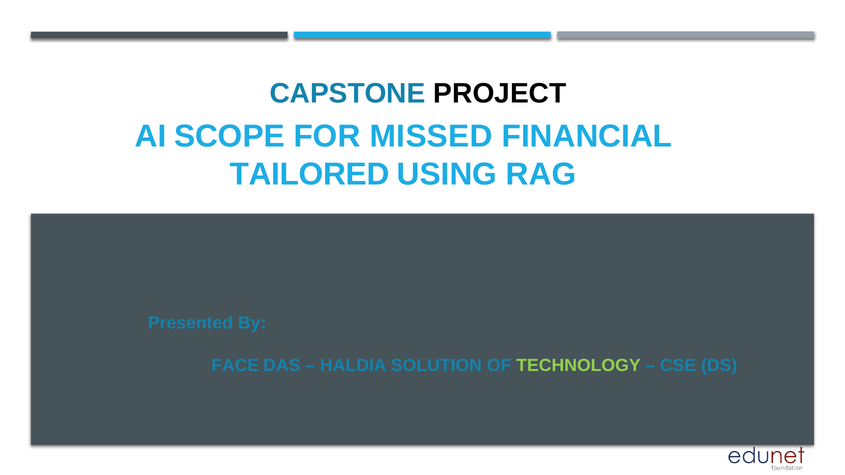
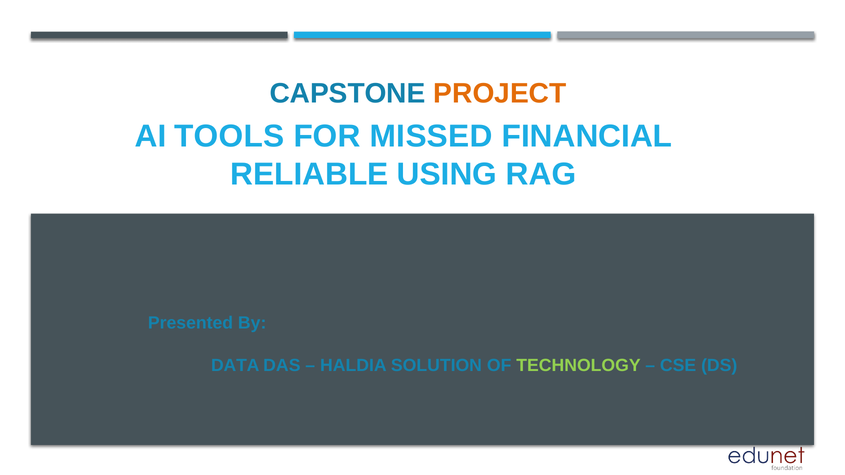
PROJECT colour: black -> orange
SCOPE: SCOPE -> TOOLS
TAILORED: TAILORED -> RELIABLE
FACE: FACE -> DATA
